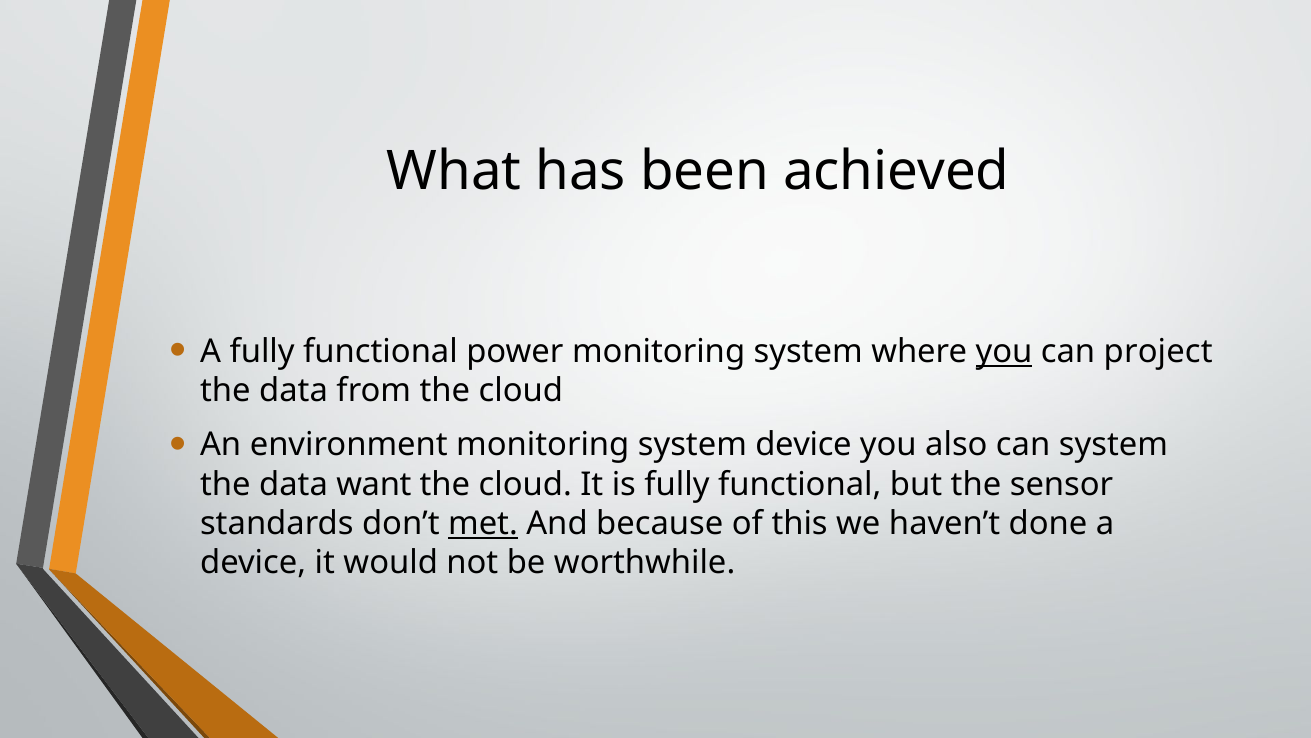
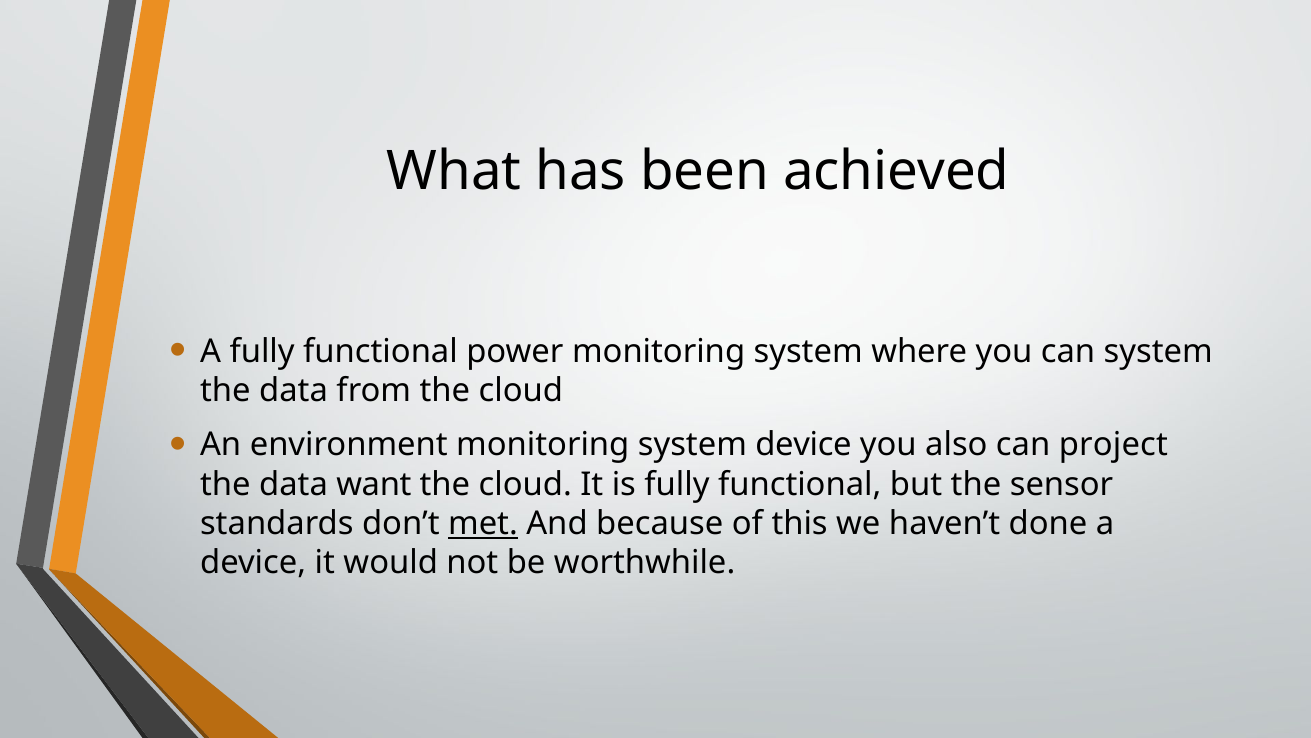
you at (1004, 351) underline: present -> none
can project: project -> system
can system: system -> project
